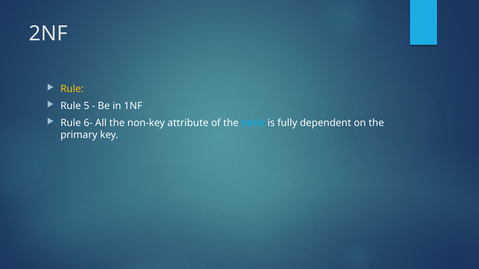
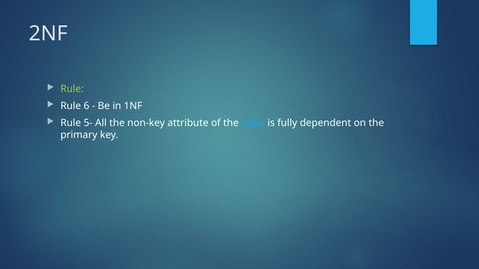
Rule at (72, 89) colour: yellow -> light green
5: 5 -> 6
6-: 6- -> 5-
